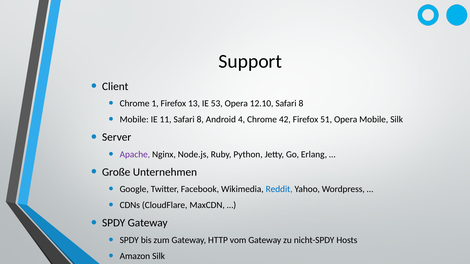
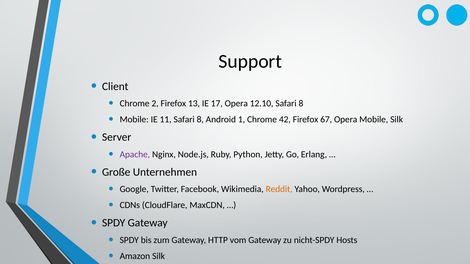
1: 1 -> 2
53: 53 -> 17
4: 4 -> 1
51: 51 -> 67
Reddit colour: blue -> orange
